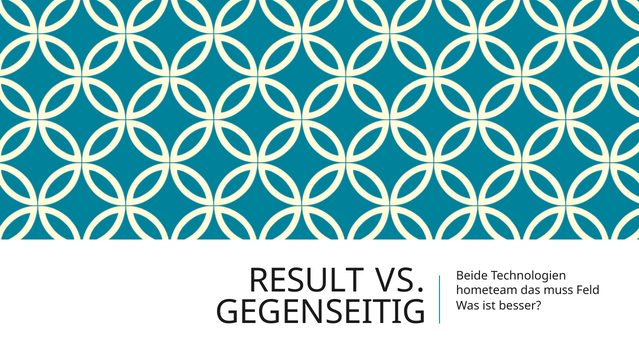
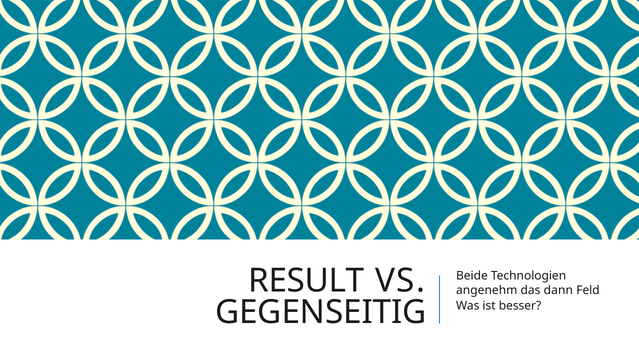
hometeam: hometeam -> angenehm
muss: muss -> dann
